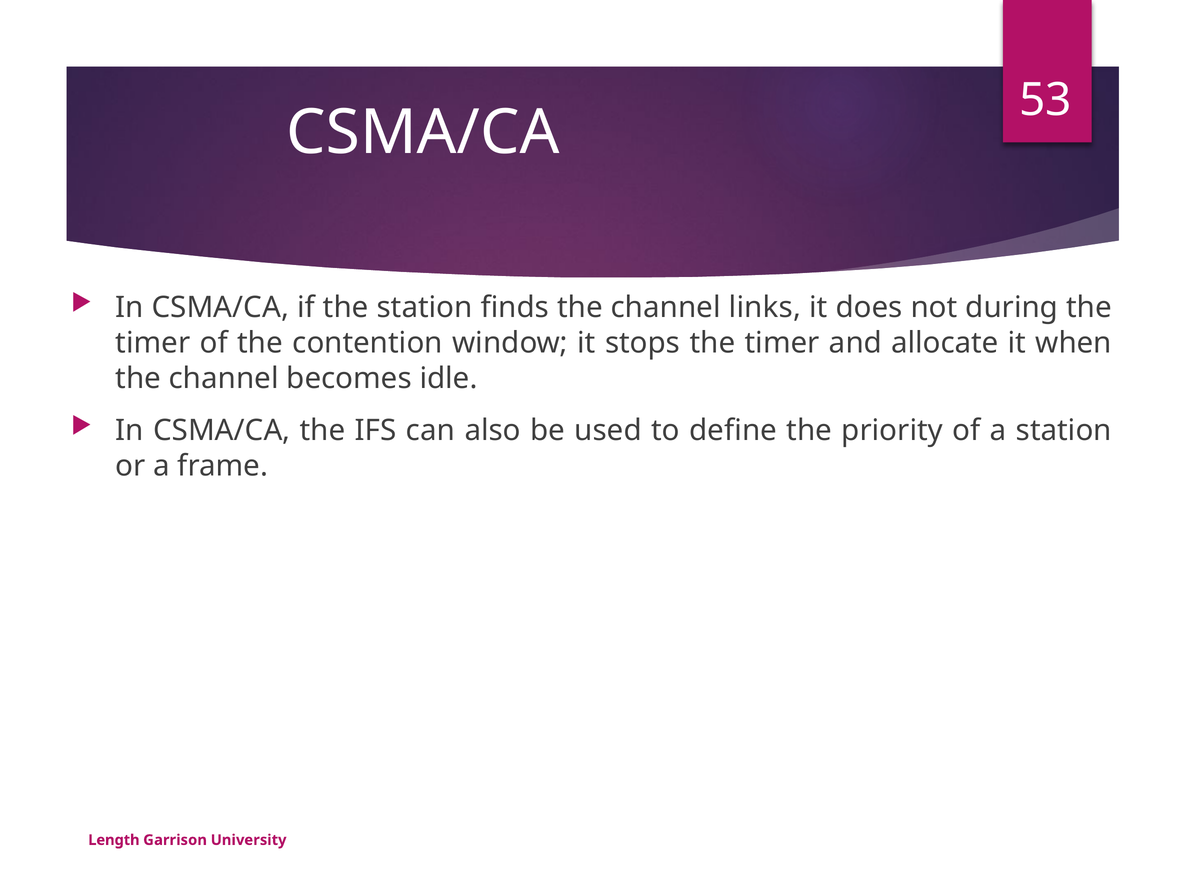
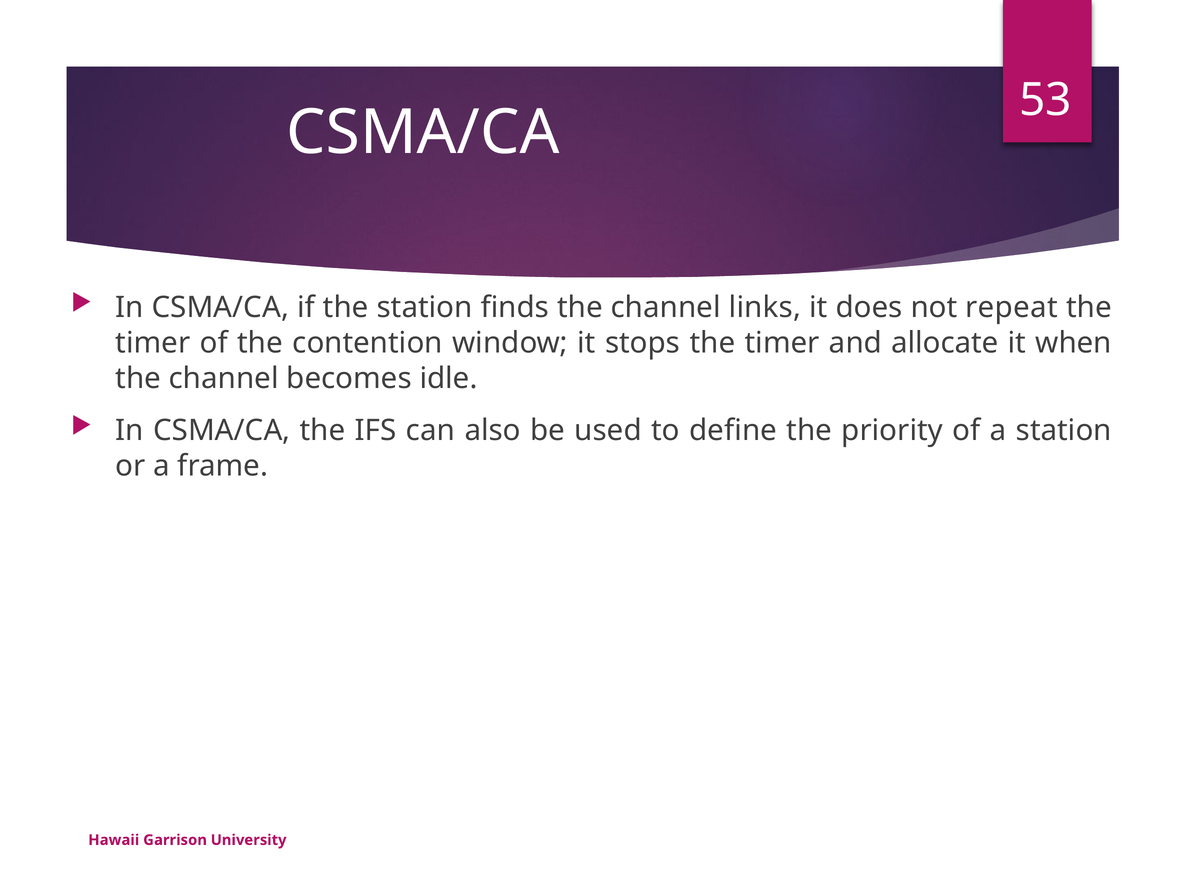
during: during -> repeat
Length: Length -> Hawaii
